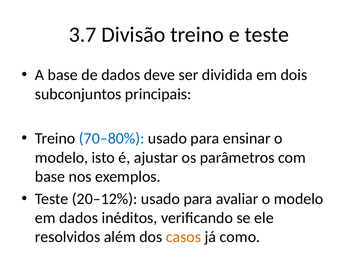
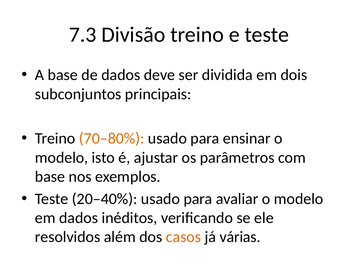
3.7: 3.7 -> 7.3
70–80% colour: blue -> orange
20–12%: 20–12% -> 20–40%
já como: como -> várias
